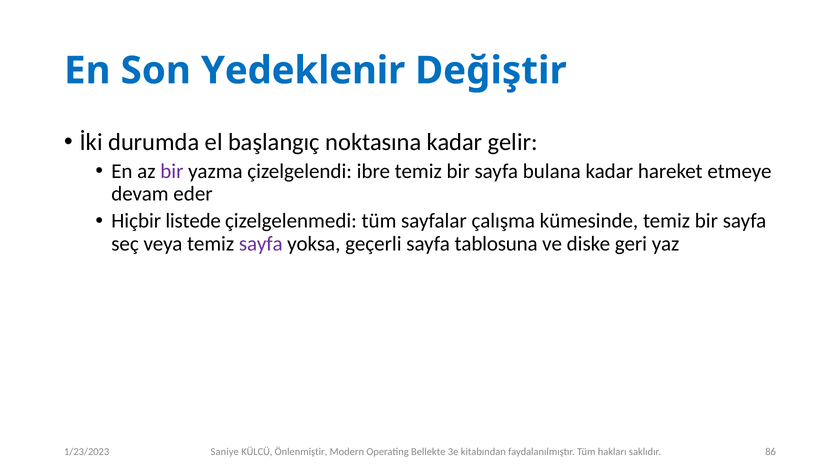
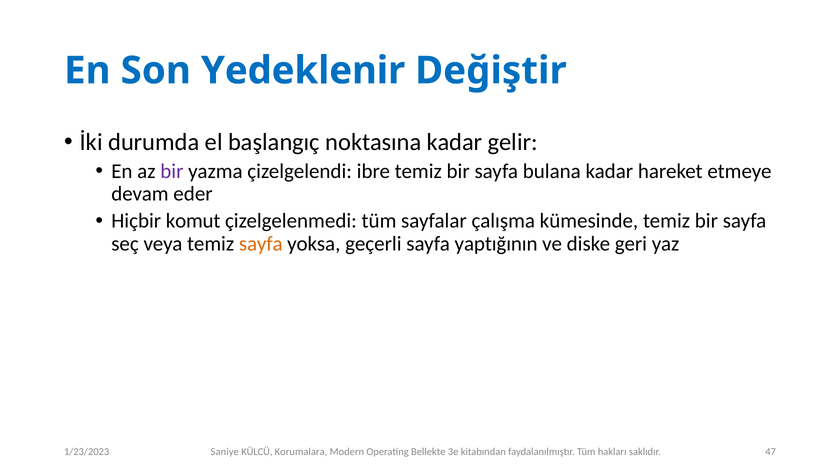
listede: listede -> komut
sayfa at (261, 243) colour: purple -> orange
tablosuna: tablosuna -> yaptığının
Önlenmiştir: Önlenmiştir -> Korumalara
86: 86 -> 47
